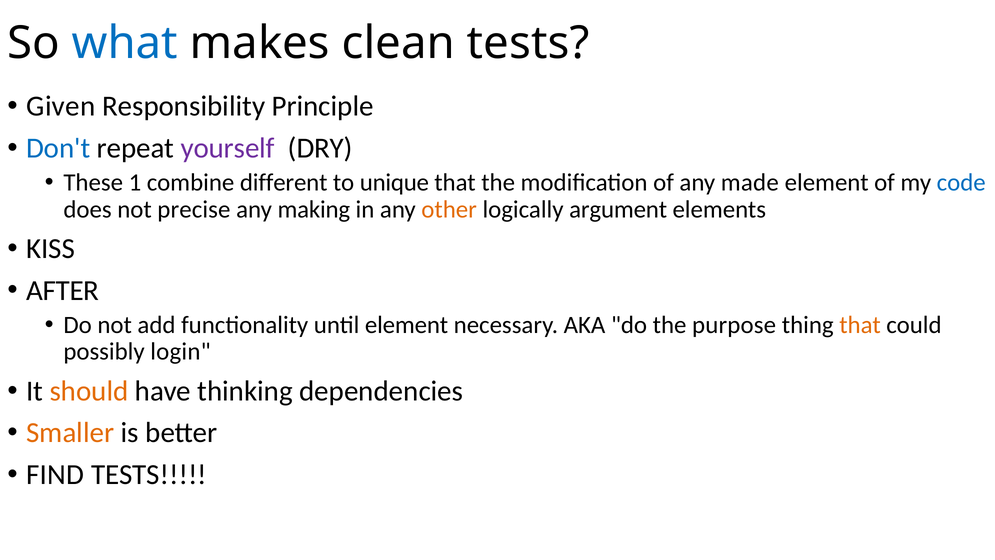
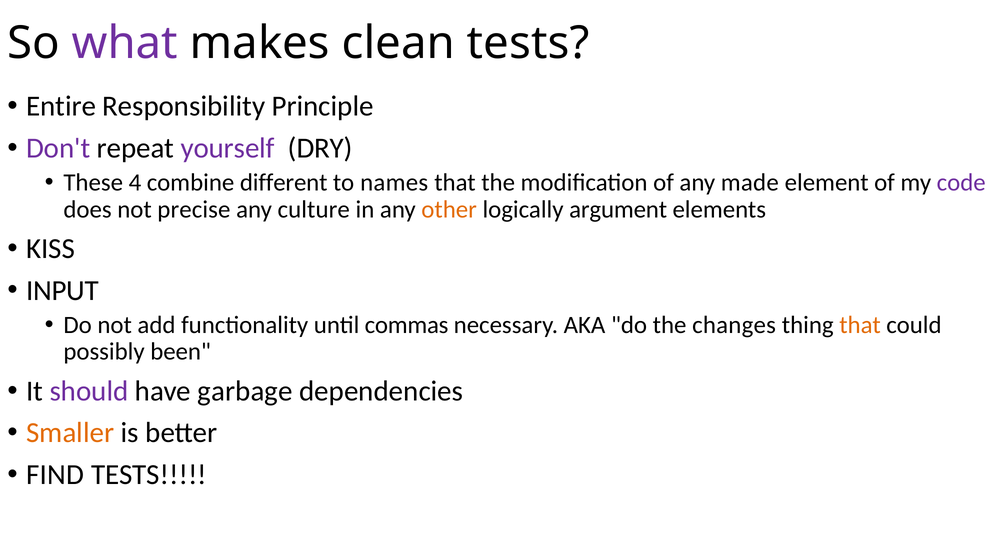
what colour: blue -> purple
Given: Given -> Entire
Don't colour: blue -> purple
1: 1 -> 4
unique: unique -> names
code colour: blue -> purple
making: making -> culture
AFTER: AFTER -> INPUT
until element: element -> commas
purpose: purpose -> changes
login: login -> been
should colour: orange -> purple
thinking: thinking -> garbage
